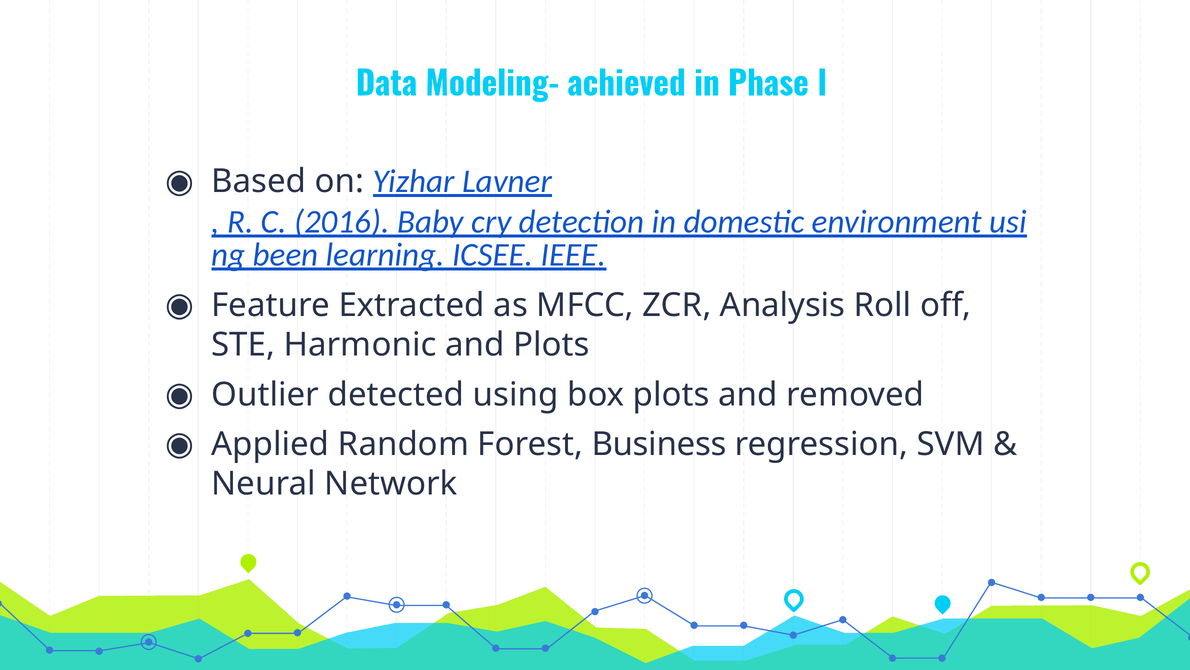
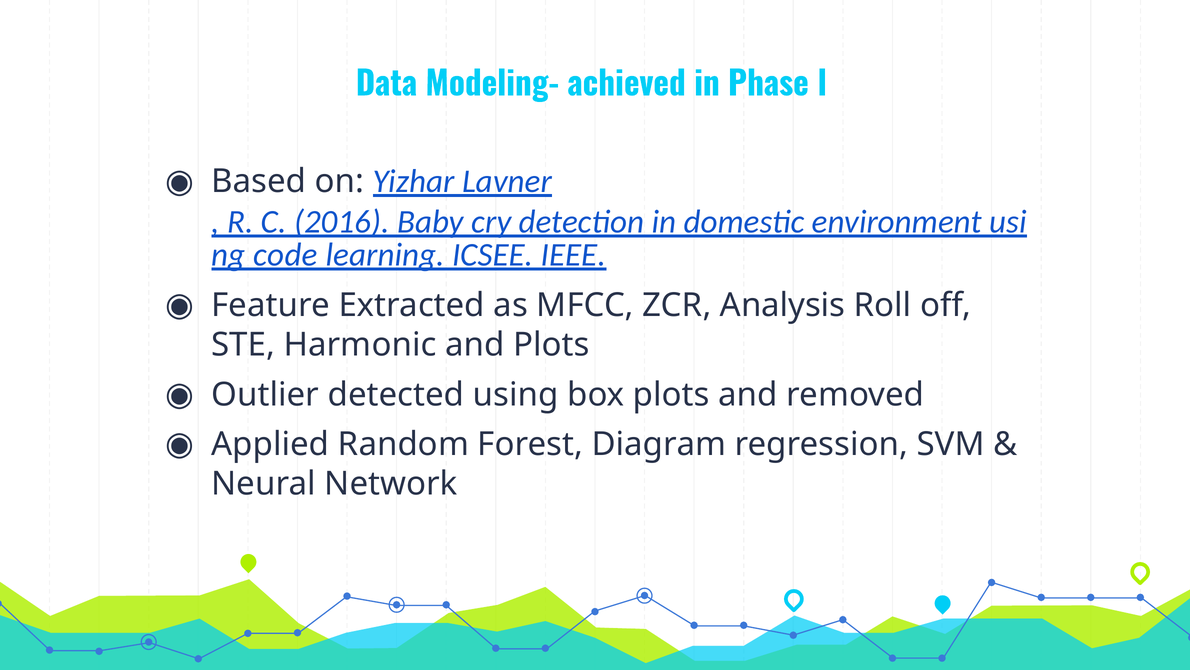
been: been -> code
Business: Business -> Diagram
